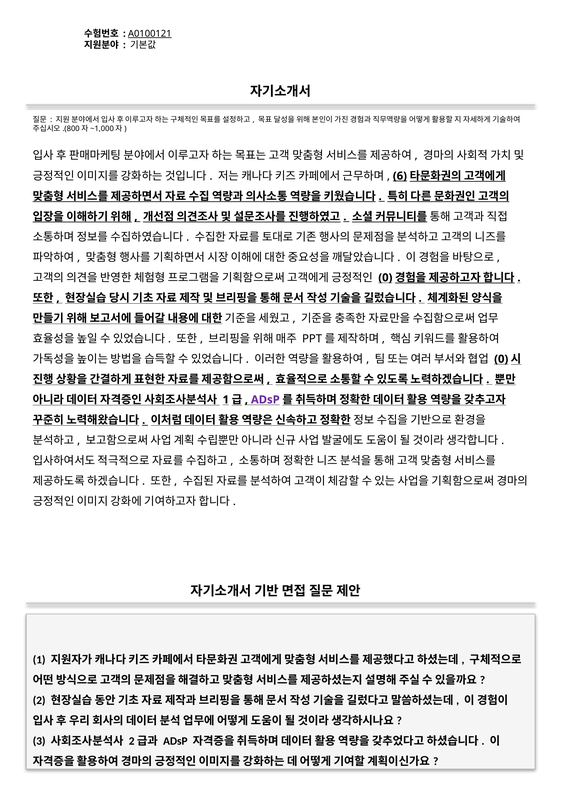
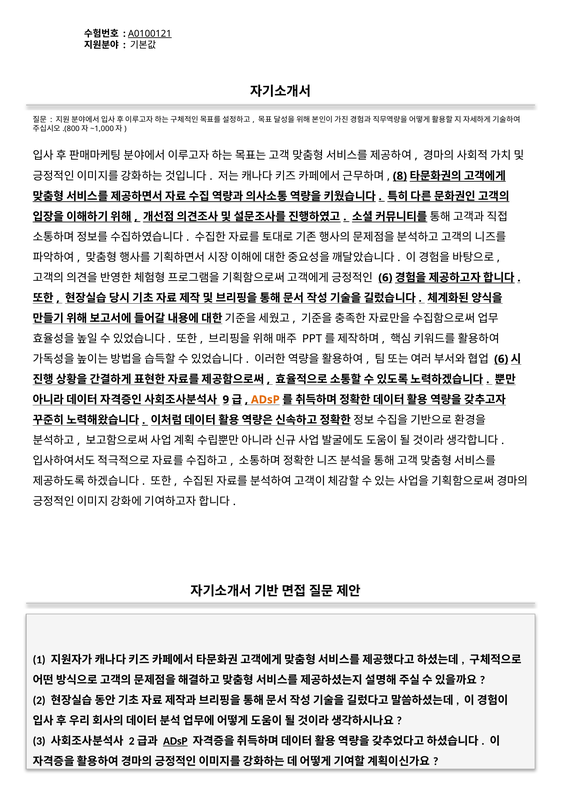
6: 6 -> 8
0 at (385, 278): 0 -> 6
0 at (501, 359): 0 -> 6
1 at (226, 400): 1 -> 9
ADsP at (265, 400) colour: purple -> orange
ADsP at (175, 741) underline: none -> present
